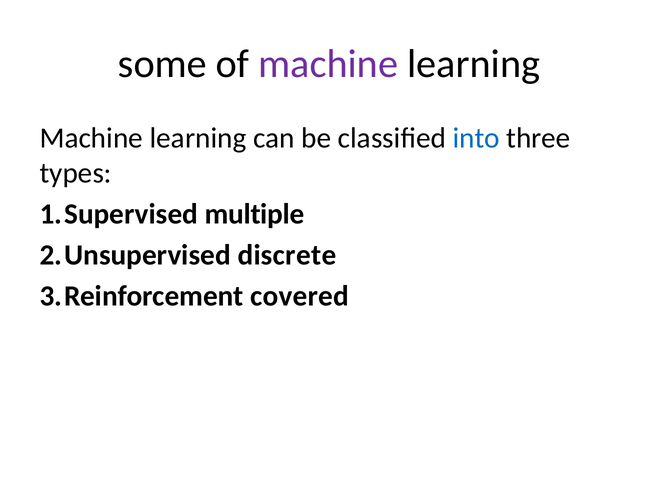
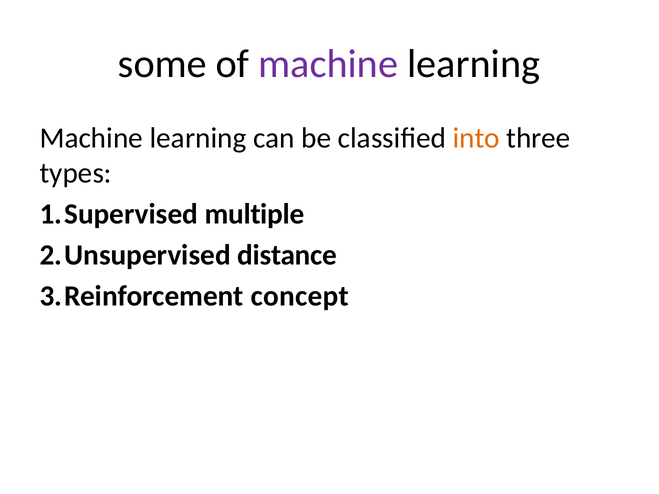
into colour: blue -> orange
discrete: discrete -> distance
covered: covered -> concept
